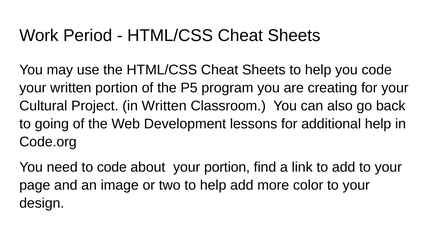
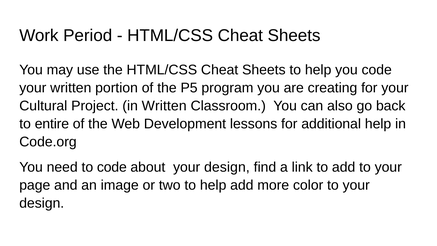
going: going -> entire
about your portion: portion -> design
